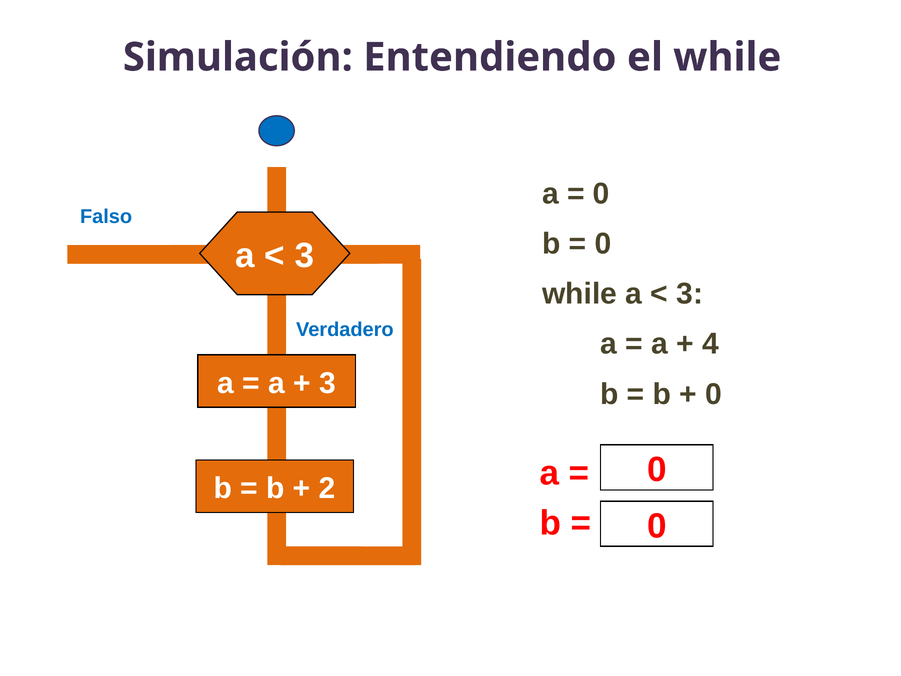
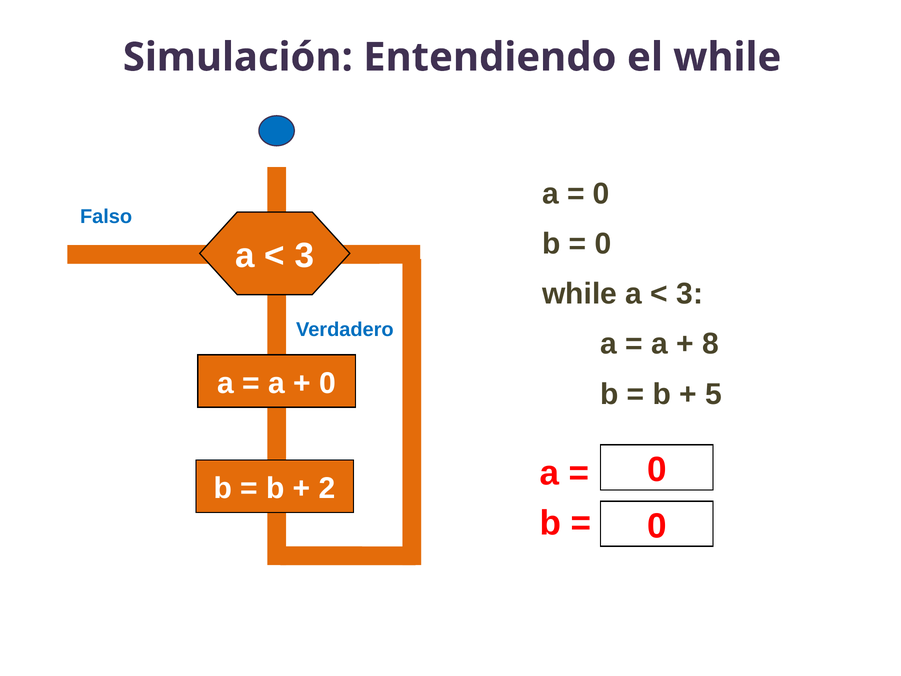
4: 4 -> 8
3 at (327, 383): 3 -> 0
0 at (714, 394): 0 -> 5
